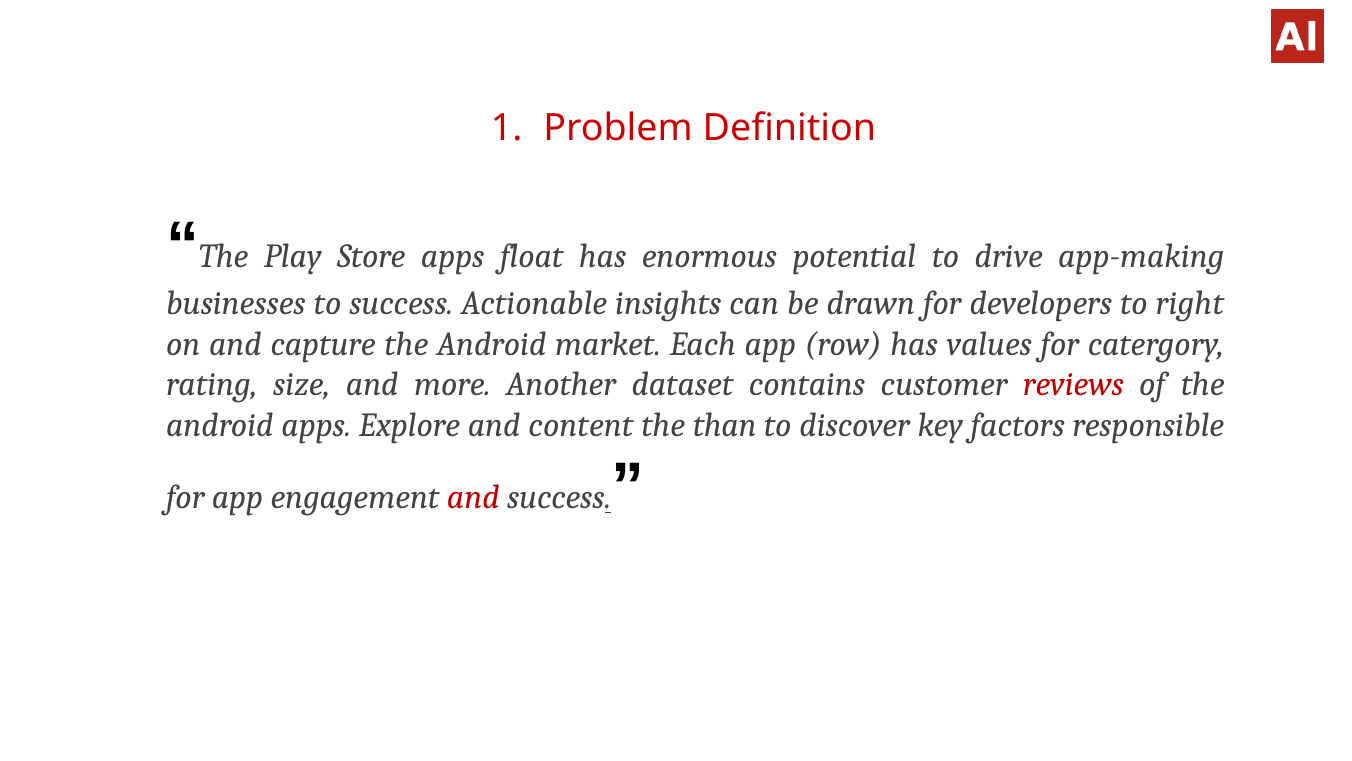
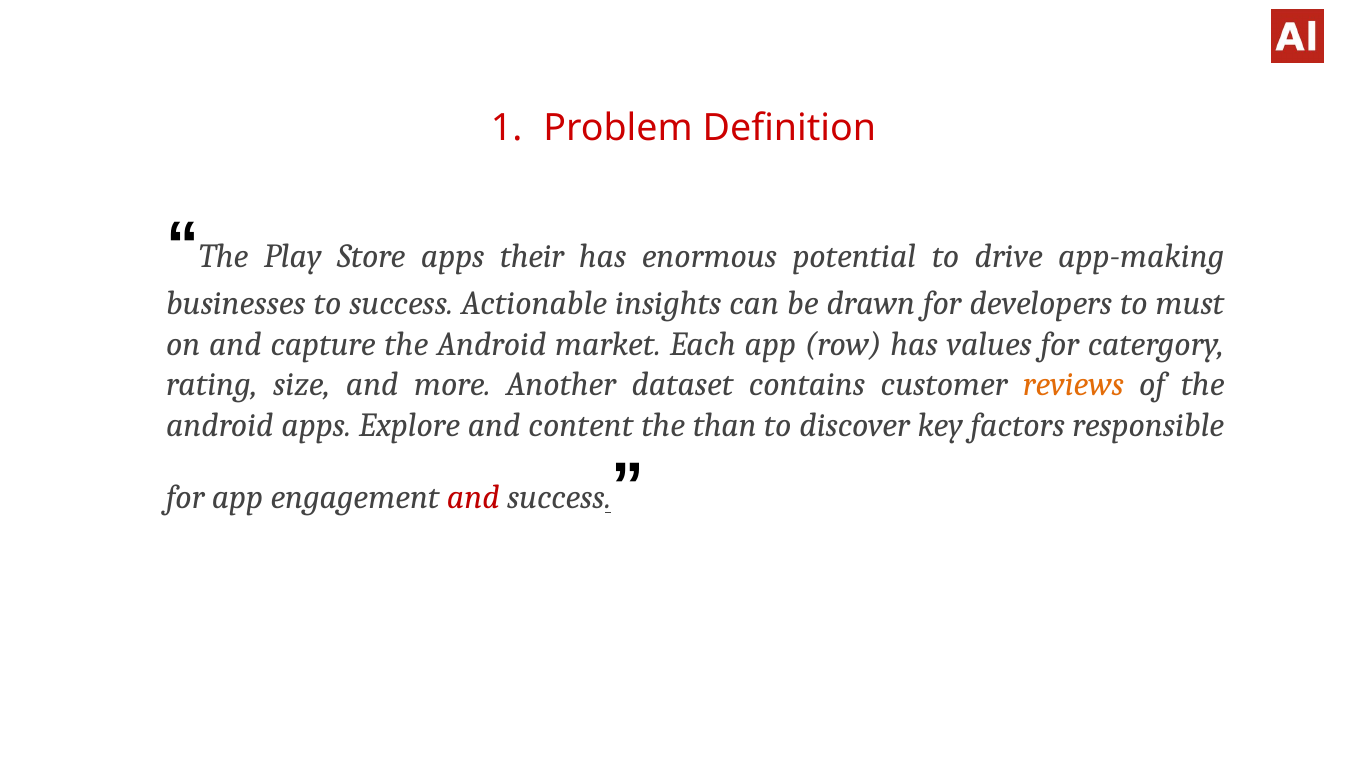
float: float -> their
right: right -> must
reviews colour: red -> orange
